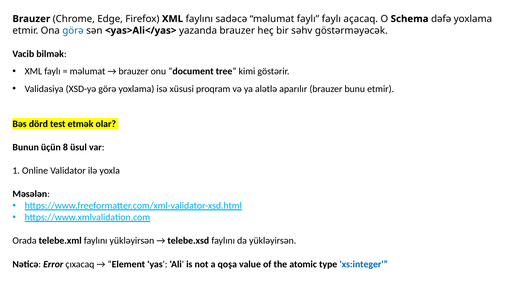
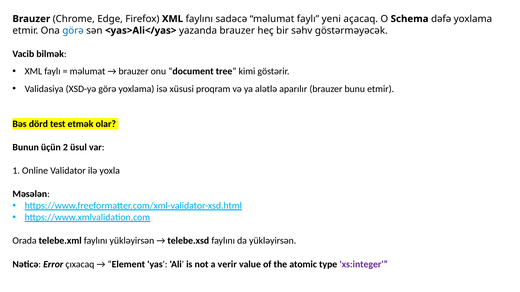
faylı faylı: faylı -> yeni
8: 8 -> 2
qoşa: qoşa -> verir
xs:integer colour: blue -> purple
